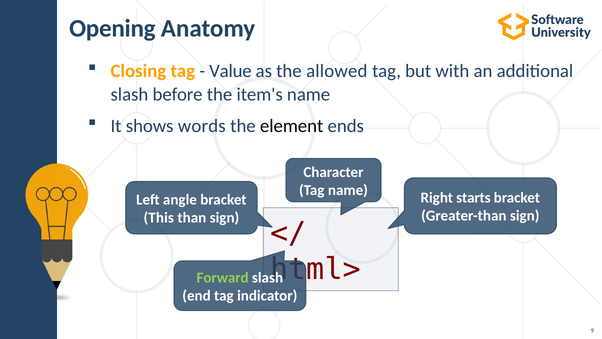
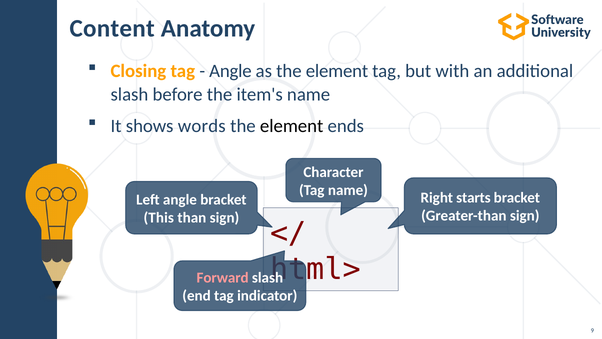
Opening: Opening -> Content
Value at (230, 71): Value -> Angle
as the allowed: allowed -> element
Forward colour: light green -> pink
